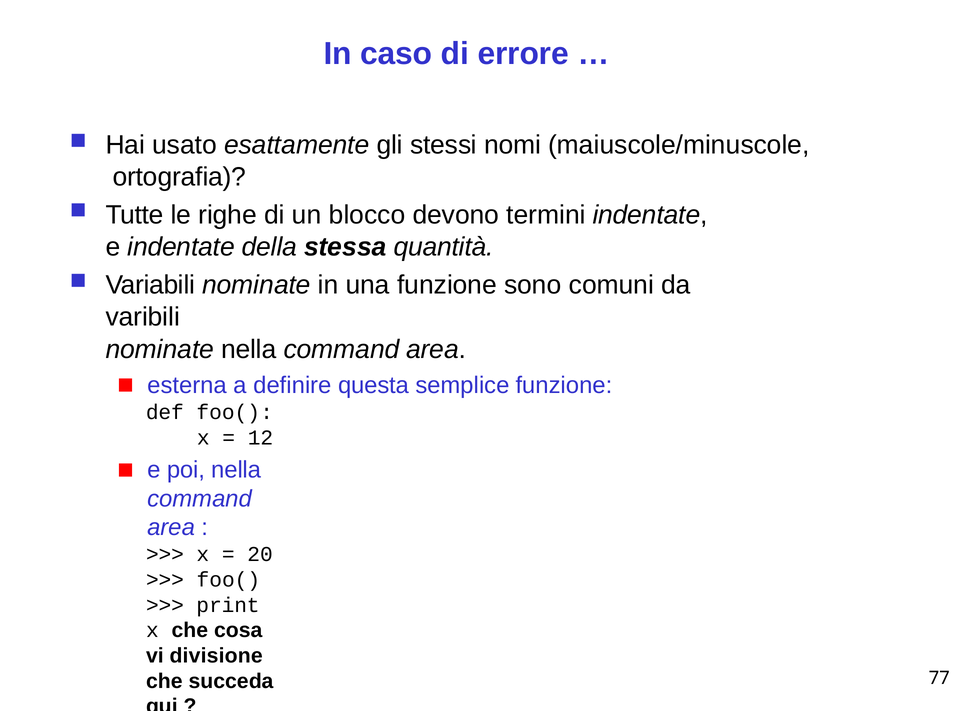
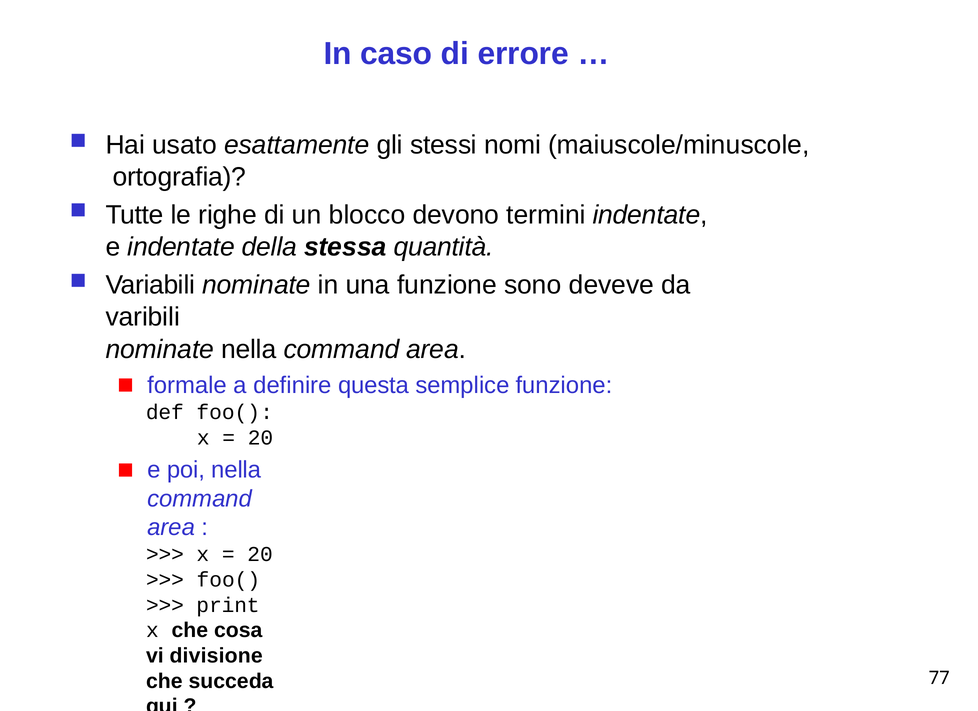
comuni: comuni -> deveve
esterna: esterna -> formale
12 at (260, 437): 12 -> 20
